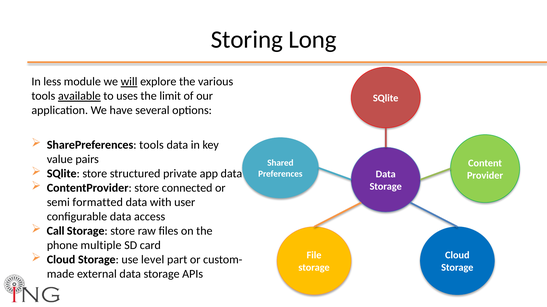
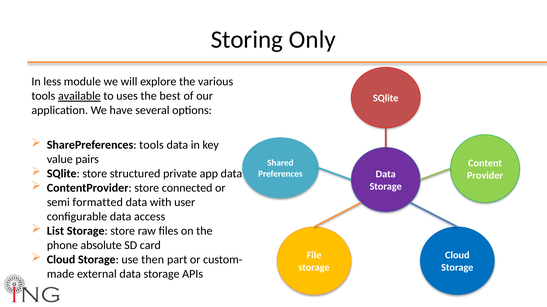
Long: Long -> Only
will underline: present -> none
limit: limit -> best
Call: Call -> List
multiple: multiple -> absolute
level: level -> then
